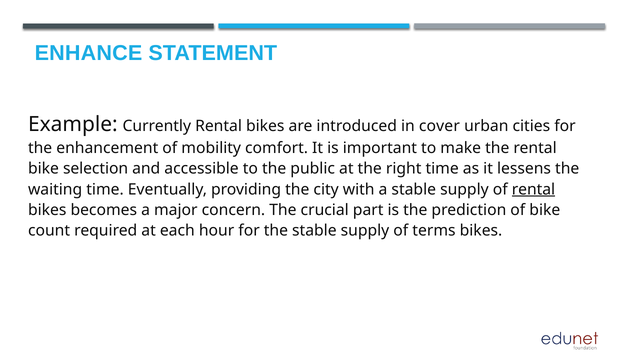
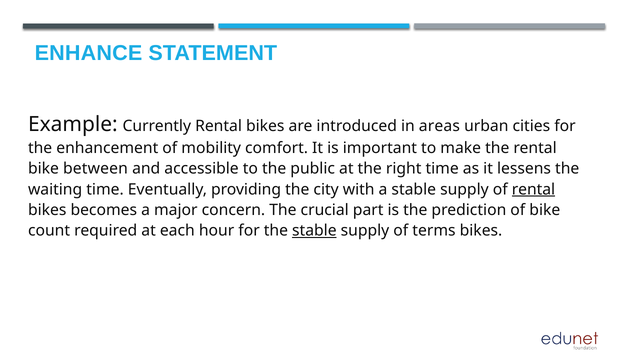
cover: cover -> areas
selection: selection -> between
stable at (314, 231) underline: none -> present
